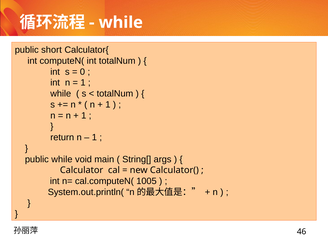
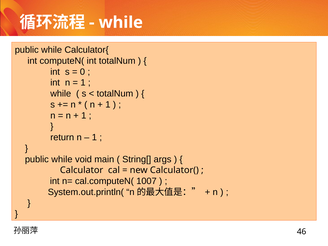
short at (52, 50): short -> while
1005: 1005 -> 1007
